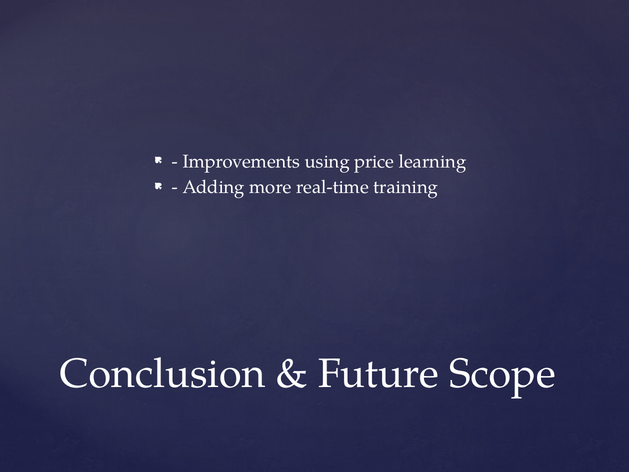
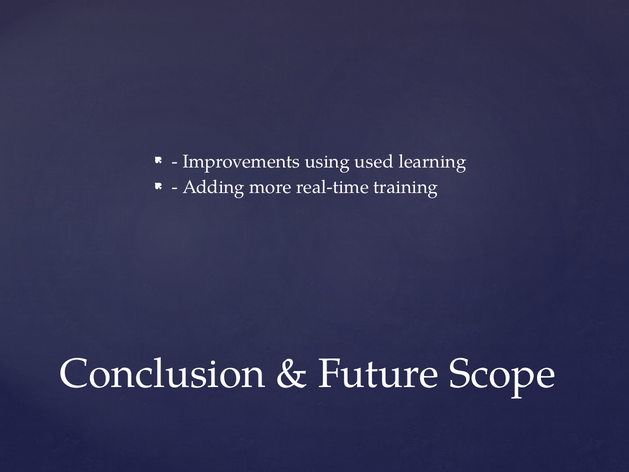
price: price -> used
